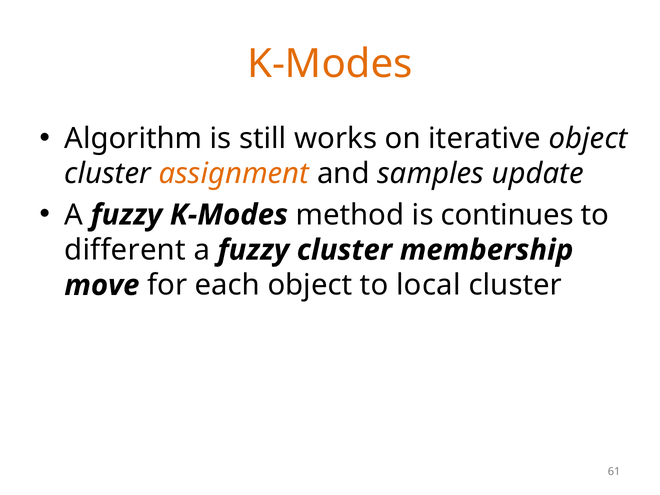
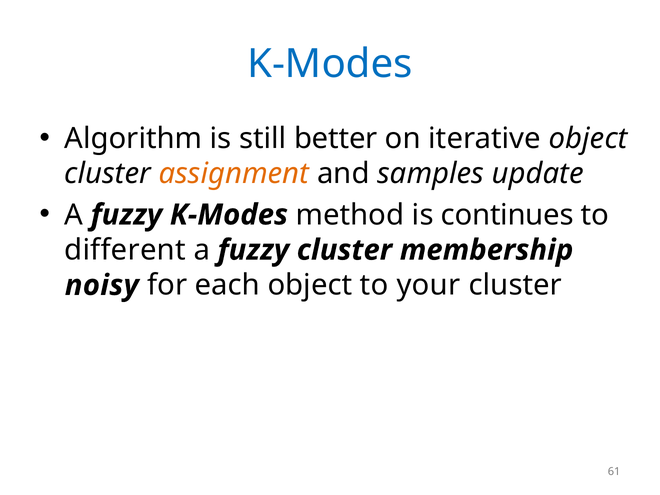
K-Modes at (330, 64) colour: orange -> blue
works: works -> better
move: move -> noisy
local: local -> your
